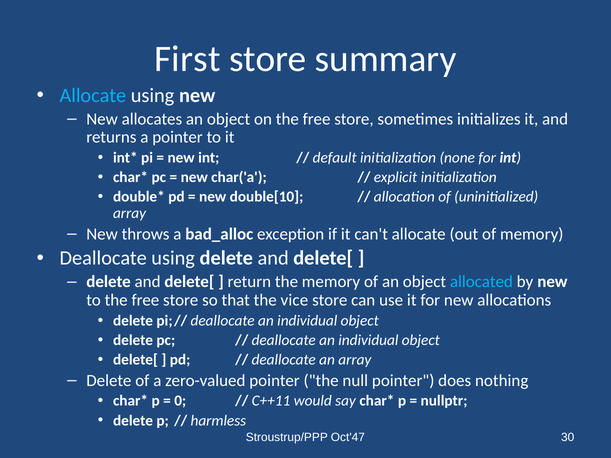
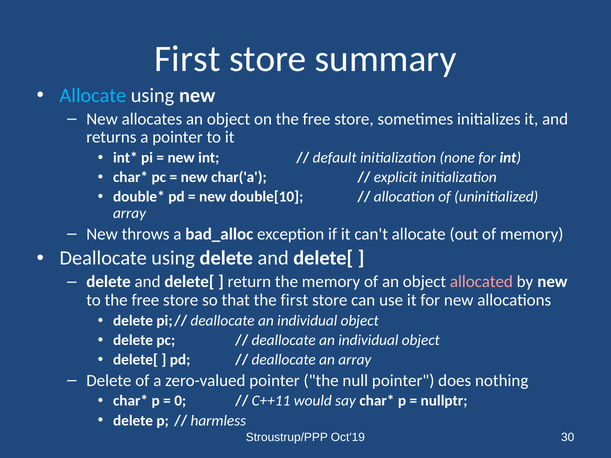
allocated colour: light blue -> pink
the vice: vice -> first
Oct'47: Oct'47 -> Oct'19
